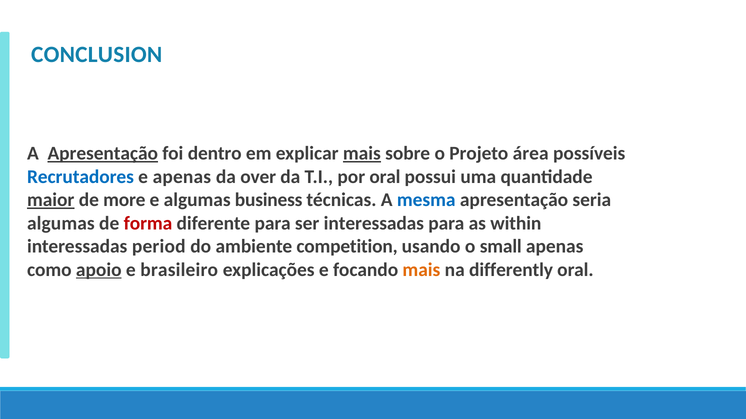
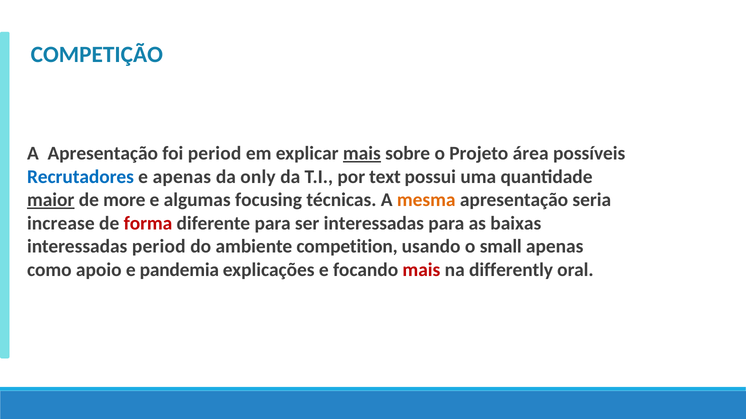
CONCLUSION: CONCLUSION -> COMPETIÇÃO
Apresentação at (103, 154) underline: present -> none
foi dentro: dentro -> period
over: over -> only
por oral: oral -> text
business: business -> focusing
mesma colour: blue -> orange
algumas at (61, 223): algumas -> increase
within: within -> baixas
apoio underline: present -> none
brasileiro: brasileiro -> pandemia
mais at (421, 270) colour: orange -> red
